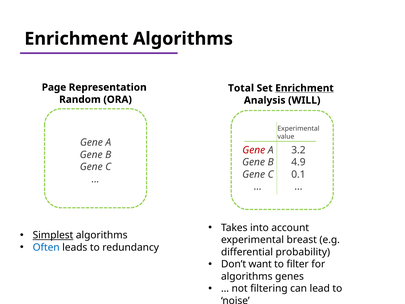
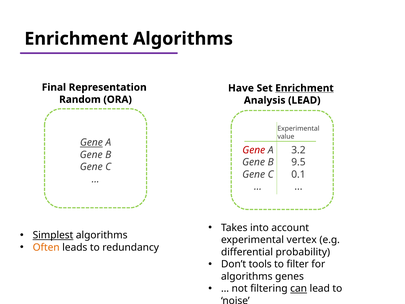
Page: Page -> Final
Total: Total -> Have
Analysis WILL: WILL -> LEAD
Gene at (91, 142) underline: none -> present
4.9: 4.9 -> 9.5
breast: breast -> vertex
Often colour: blue -> orange
want: want -> tools
can underline: none -> present
